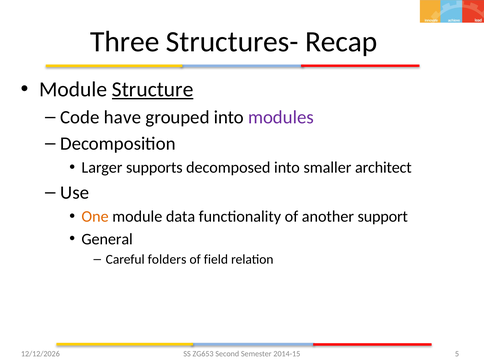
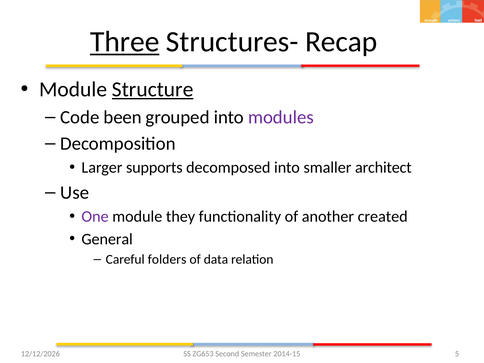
Three underline: none -> present
have: have -> been
One colour: orange -> purple
data: data -> they
support: support -> created
field: field -> data
